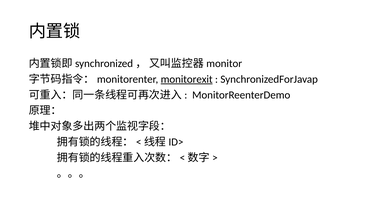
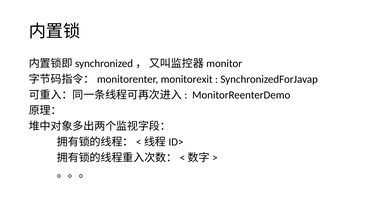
monitorexit underline: present -> none
